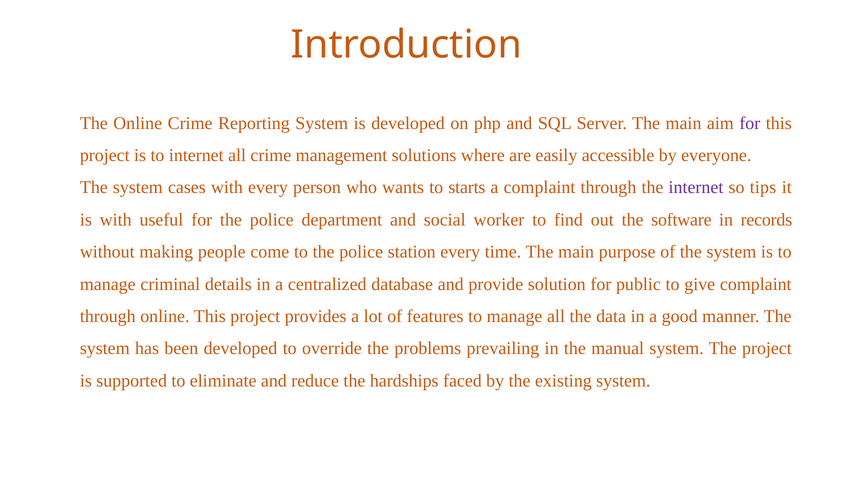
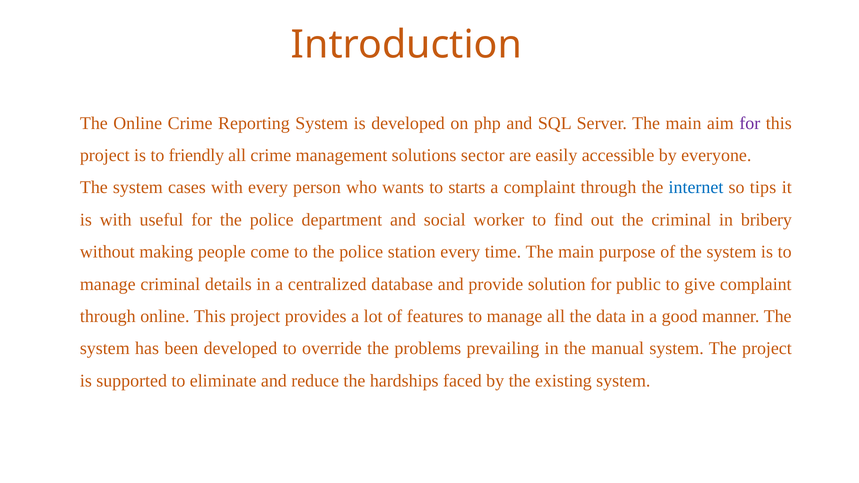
to internet: internet -> friendly
where: where -> sector
internet at (696, 188) colour: purple -> blue
the software: software -> criminal
records: records -> bribery
